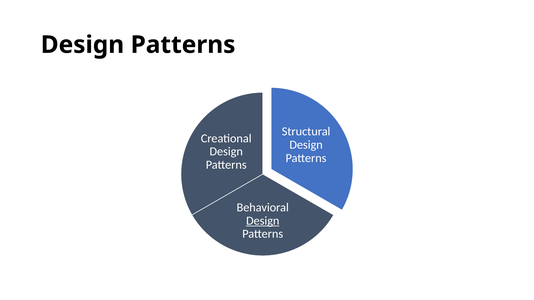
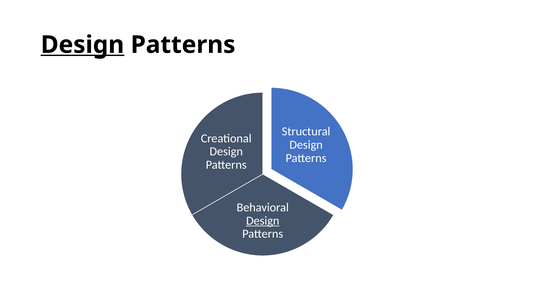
Design at (82, 45) underline: none -> present
